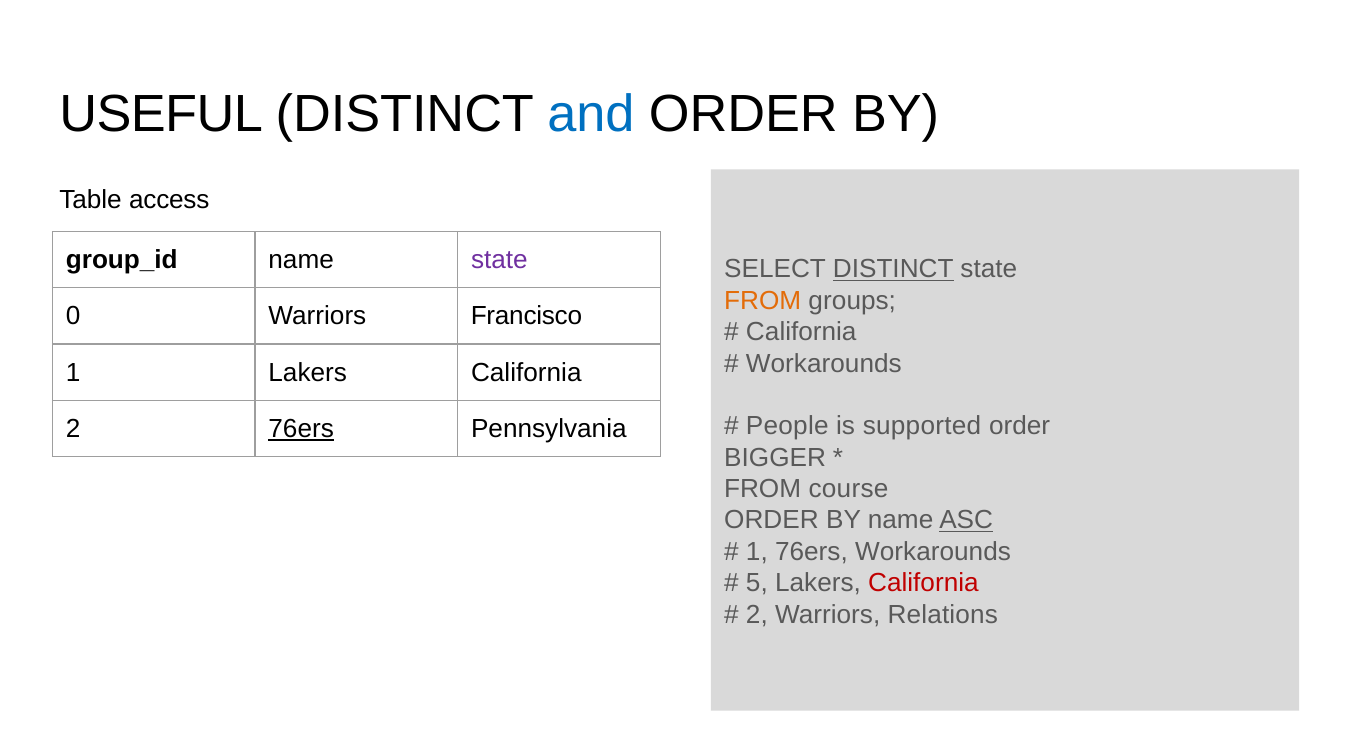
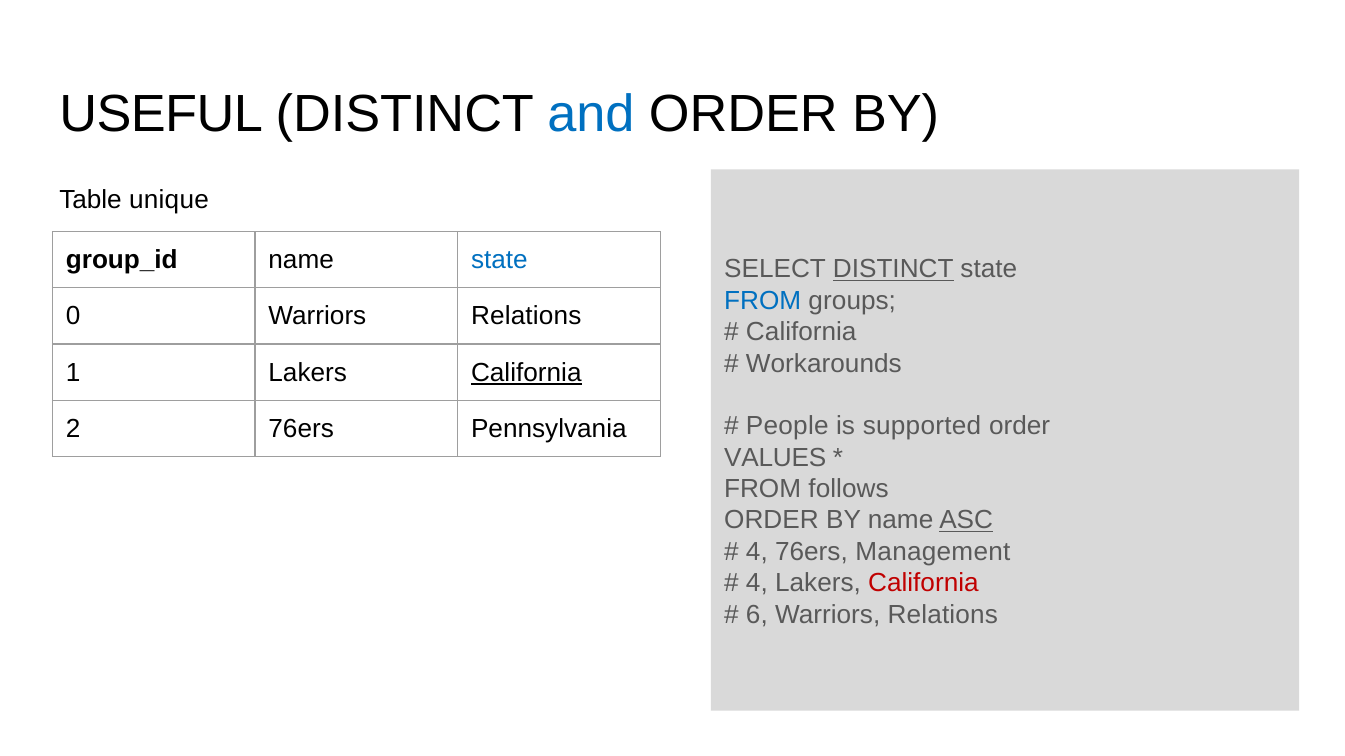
access: access -> unique
state at (499, 260) colour: purple -> blue
FROM at (763, 301) colour: orange -> blue
0 Warriors Francisco: Francisco -> Relations
California at (526, 373) underline: none -> present
76ers at (301, 429) underline: present -> none
BIGGER: BIGGER -> VALUES
course: course -> follows
1 at (757, 552): 1 -> 4
76ers Workarounds: Workarounds -> Management
5 at (757, 583): 5 -> 4
2 at (757, 615): 2 -> 6
